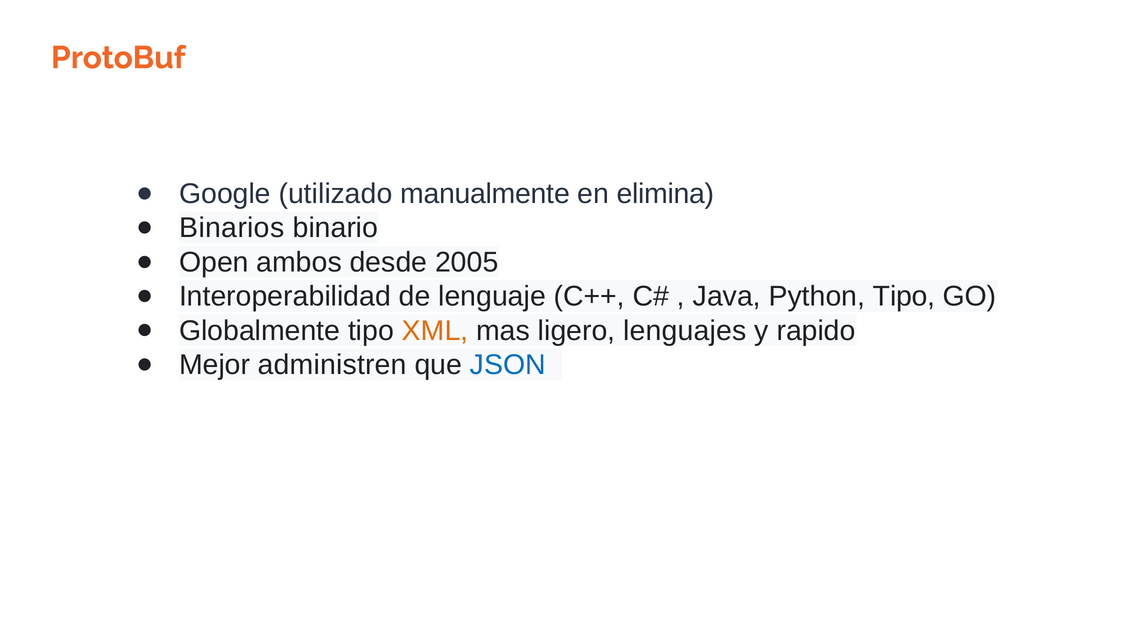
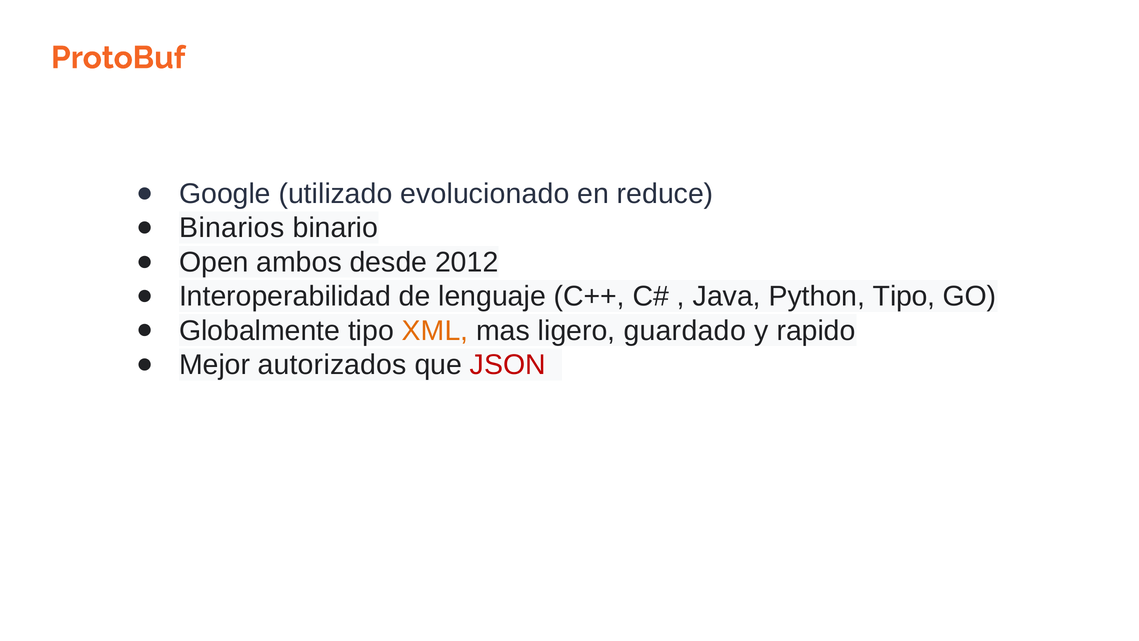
manualmente: manualmente -> evolucionado
elimina: elimina -> reduce
2005: 2005 -> 2012
lenguajes: lenguajes -> guardado
administren: administren -> autorizados
JSON colour: blue -> red
